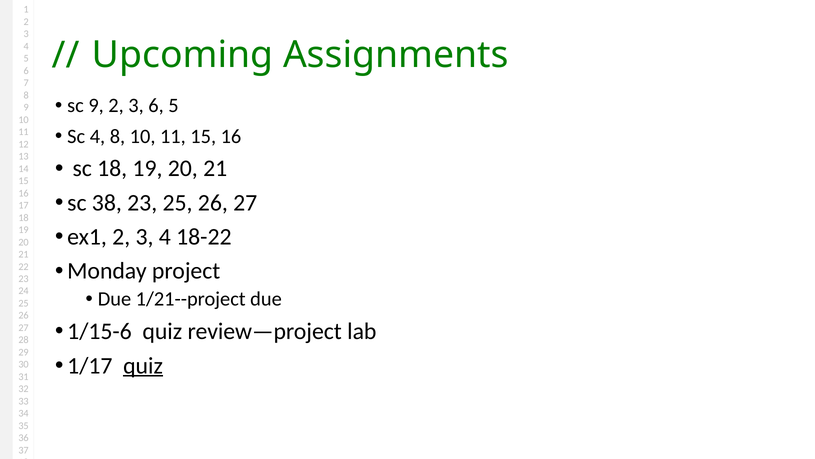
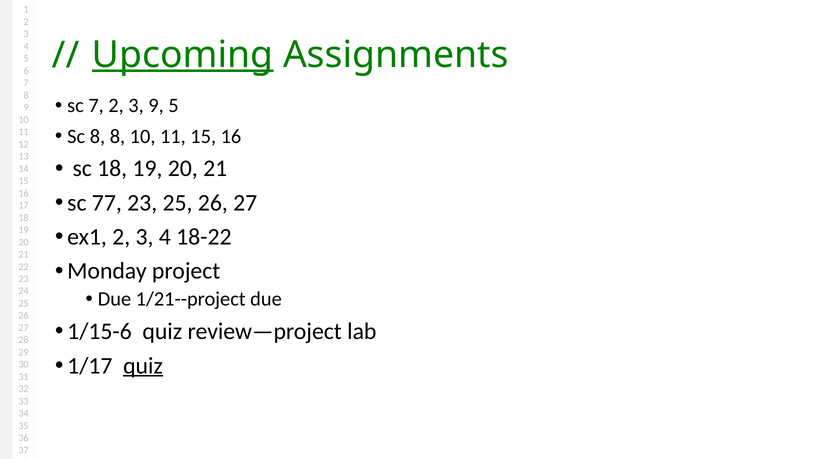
Upcoming underline: none -> present
sc 9: 9 -> 7
3 6: 6 -> 9
Sc 4: 4 -> 8
sc 38: 38 -> 77
